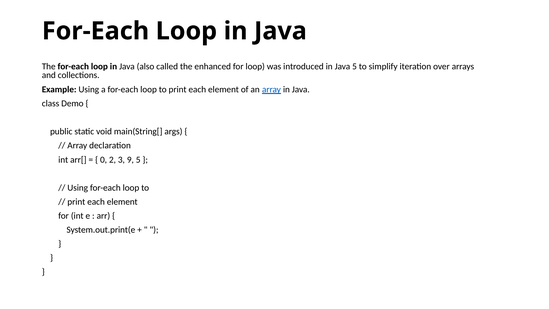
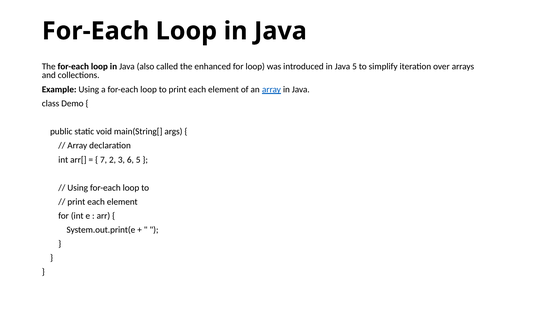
0: 0 -> 7
9: 9 -> 6
